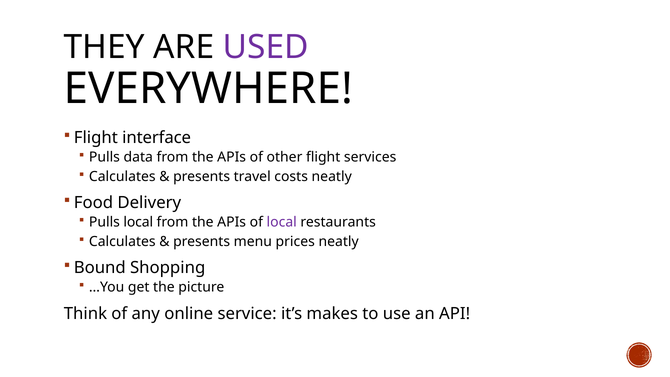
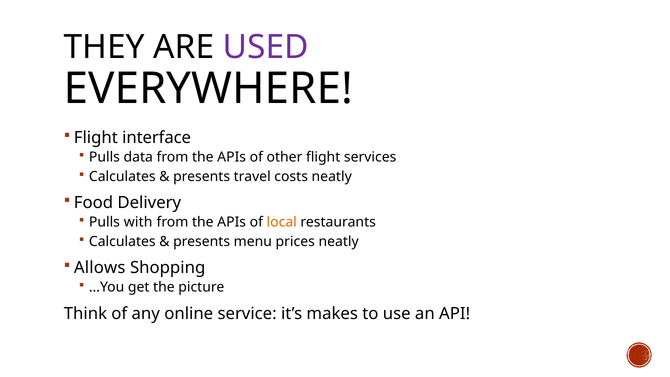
Pulls local: local -> with
local at (282, 222) colour: purple -> orange
Bound: Bound -> Allows
